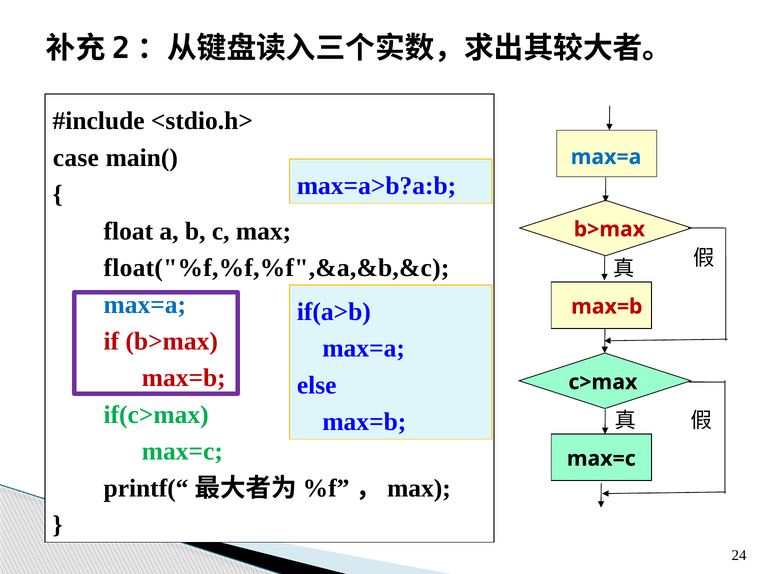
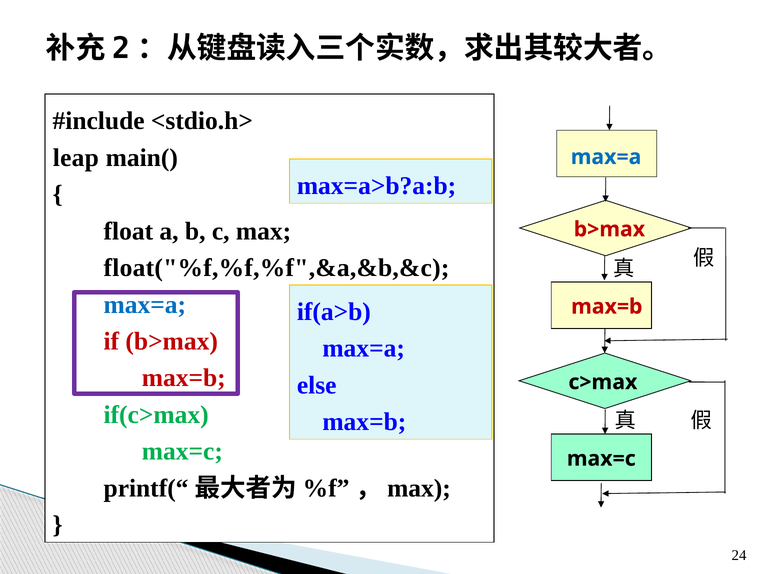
case: case -> leap
